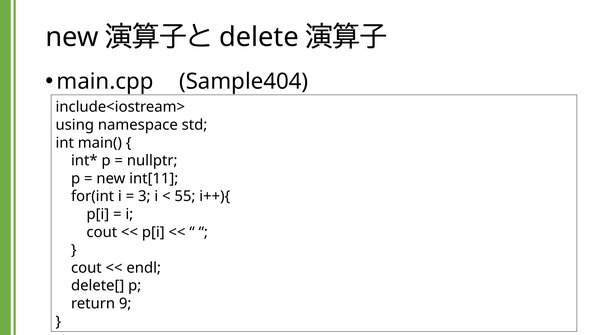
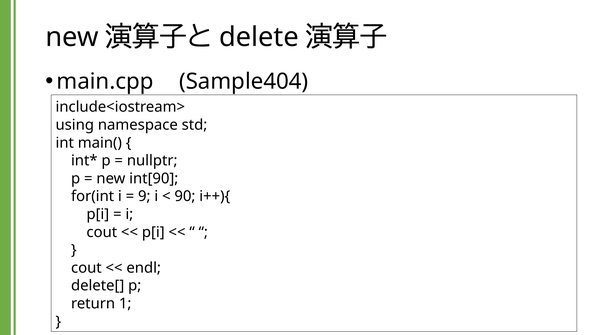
int[11: int[11 -> int[90
3: 3 -> 9
55: 55 -> 90
9: 9 -> 1
